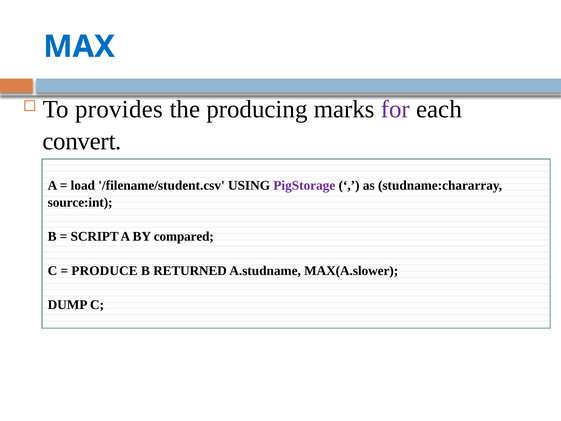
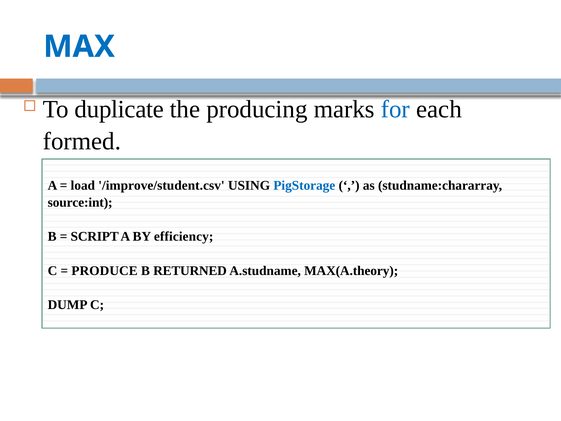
provides: provides -> duplicate
for colour: purple -> blue
convert: convert -> formed
/filename/student.csv: /filename/student.csv -> /improve/student.csv
PigStorage colour: purple -> blue
compared: compared -> efficiency
MAX(A.slower: MAX(A.slower -> MAX(A.theory
